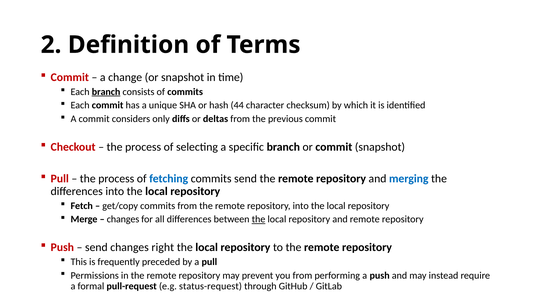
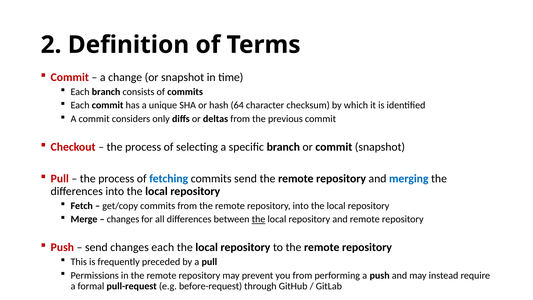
branch at (106, 92) underline: present -> none
44: 44 -> 64
changes right: right -> each
status-request: status-request -> before-request
